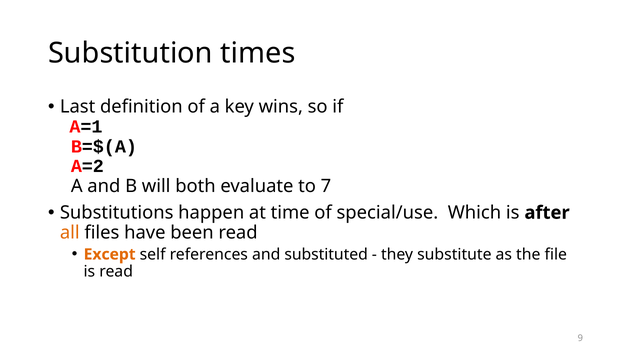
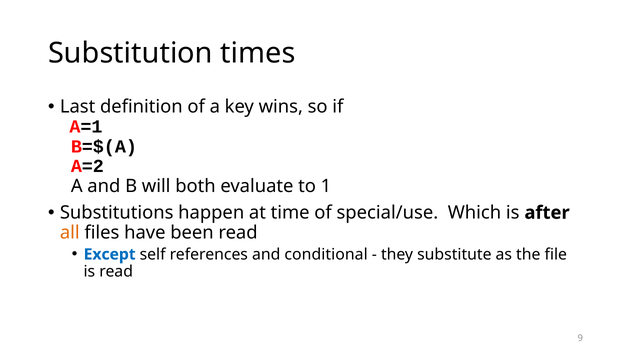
7: 7 -> 1
Except colour: orange -> blue
substituted: substituted -> conditional
